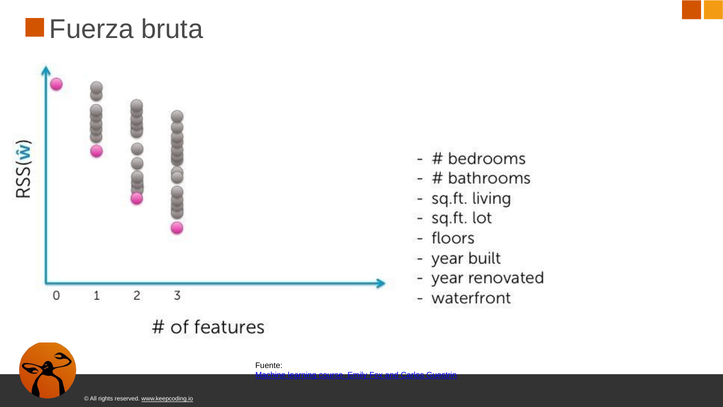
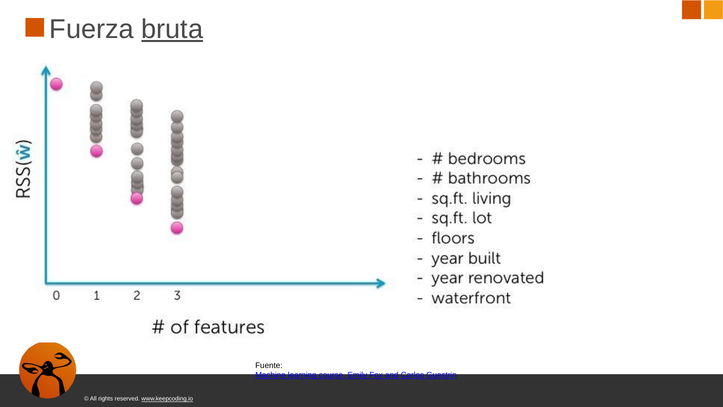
bruta underline: none -> present
